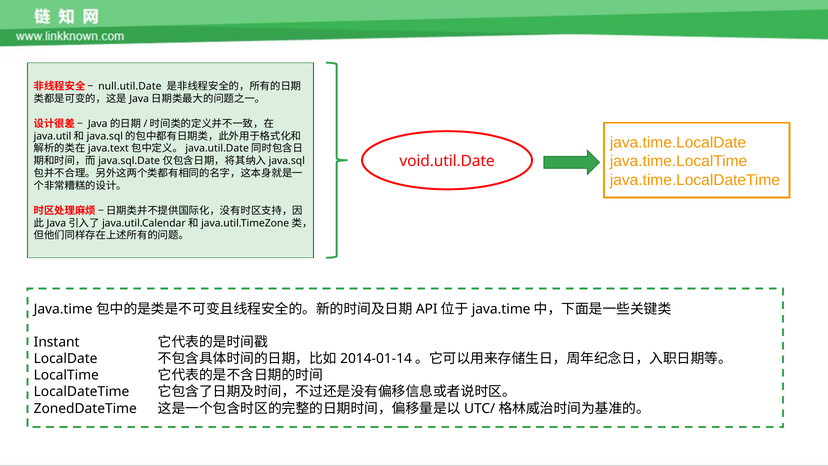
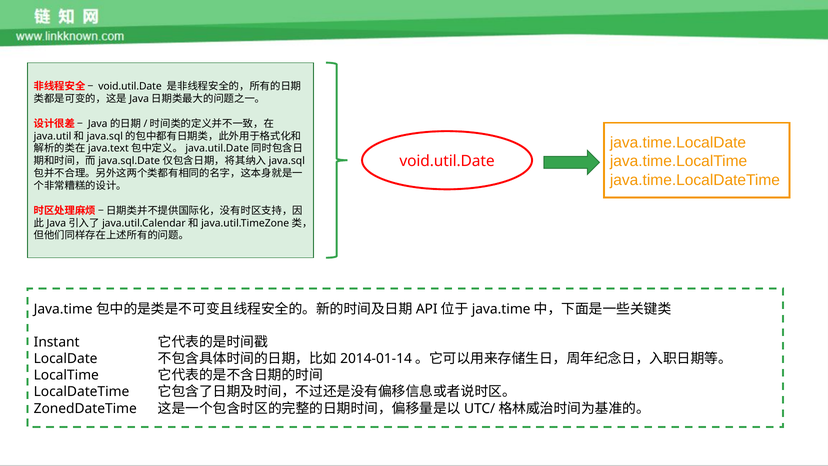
null.util.Date at (130, 86): null.util.Date -> void.util.Date
